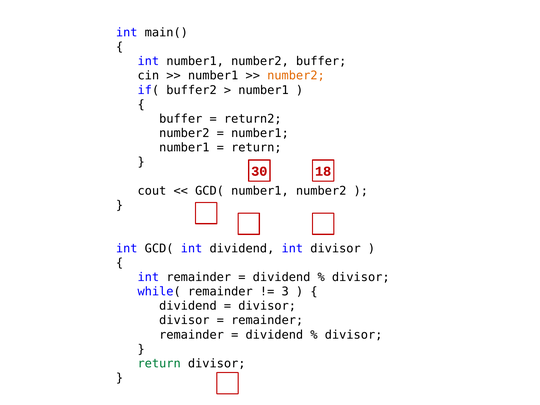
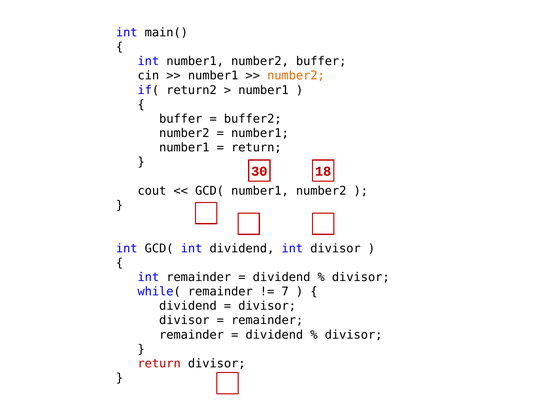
buffer2: buffer2 -> return2
return2: return2 -> buffer2
3: 3 -> 7
return at (159, 364) colour: green -> red
